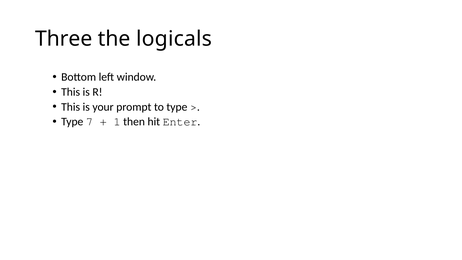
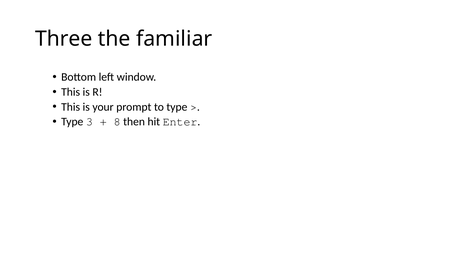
logicals: logicals -> familiar
7: 7 -> 3
1: 1 -> 8
